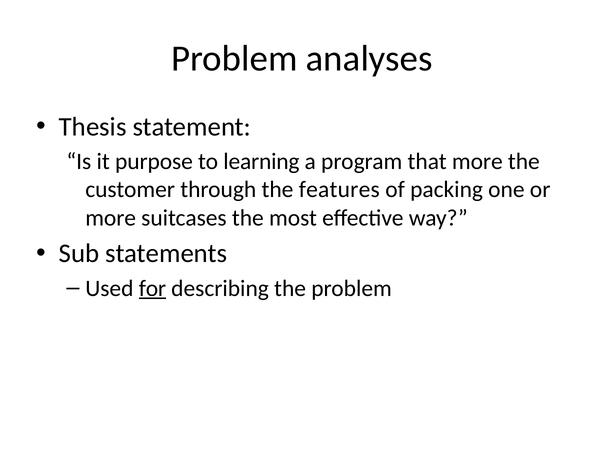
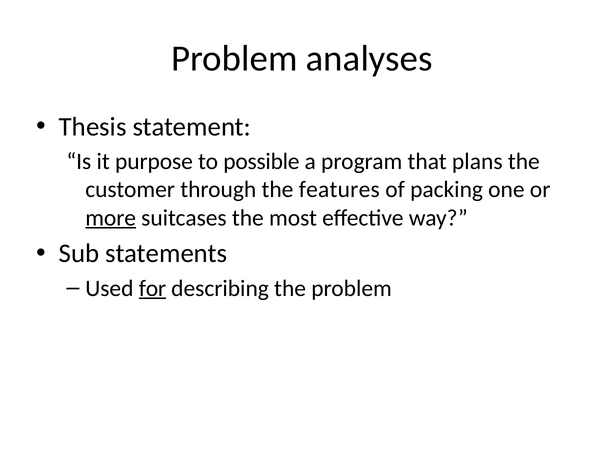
learning: learning -> possible
that more: more -> plans
more at (111, 218) underline: none -> present
